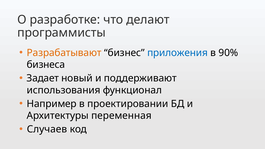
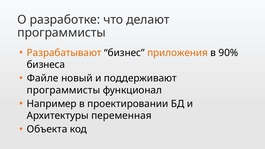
приложения colour: blue -> orange
Задает: Задает -> Файле
использования at (64, 90): использования -> программисты
Случаев: Случаев -> Объекта
